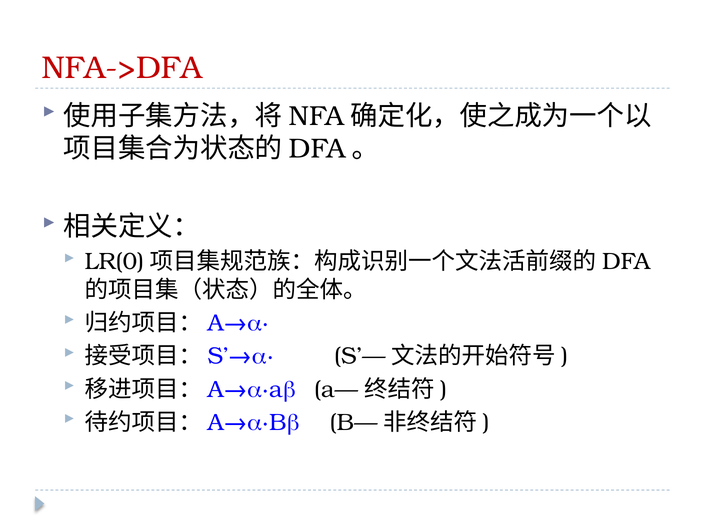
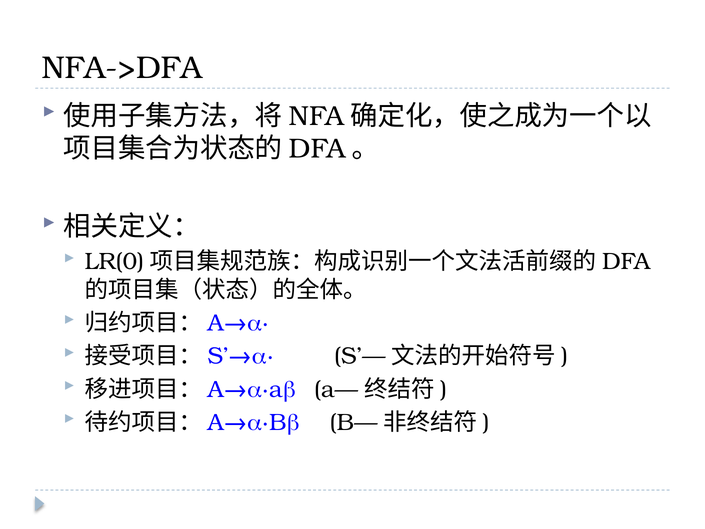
NFA->DFA colour: red -> black
